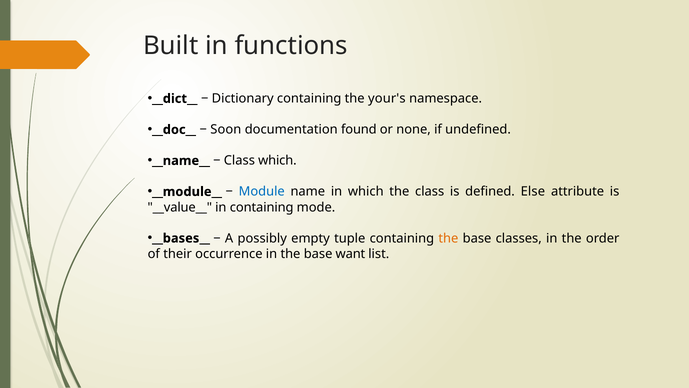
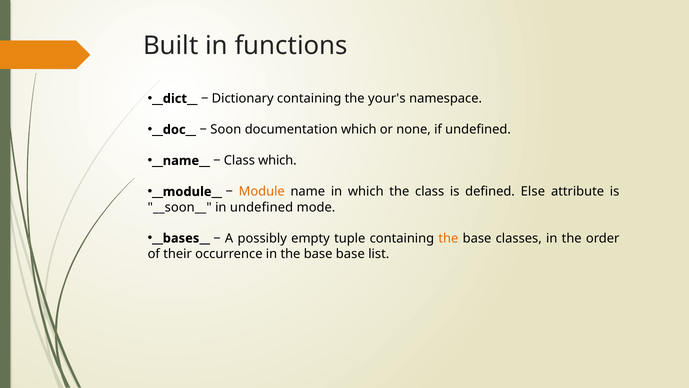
documentation found: found -> which
Module colour: blue -> orange
__value__: __value__ -> __soon__
in containing: containing -> undefined
base want: want -> base
